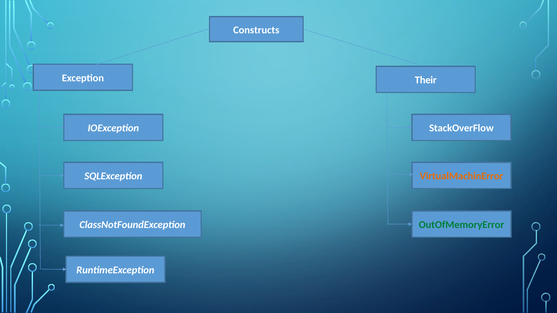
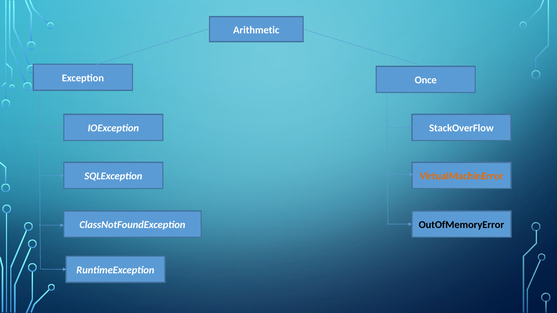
Constructs: Constructs -> Arithmetic
Their: Their -> Once
OutOfMemoryError colour: green -> black
